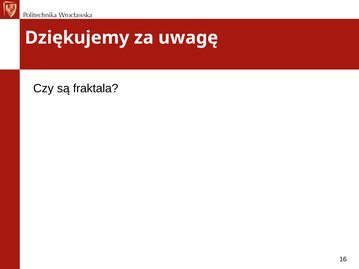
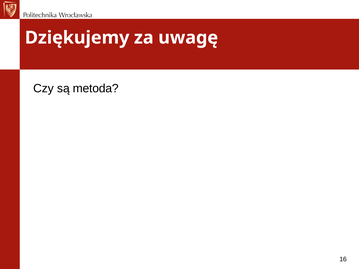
fraktala: fraktala -> metoda
